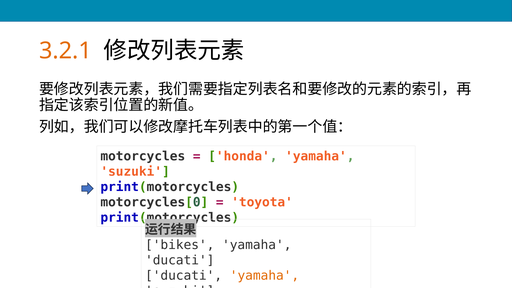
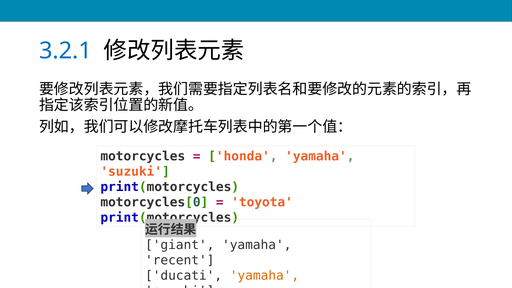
3.2.1 colour: orange -> blue
bikes: bikes -> giant
ducati at (180, 260): ducati -> recent
